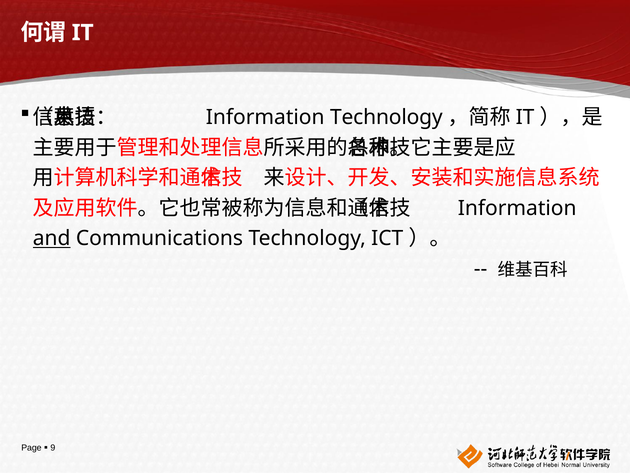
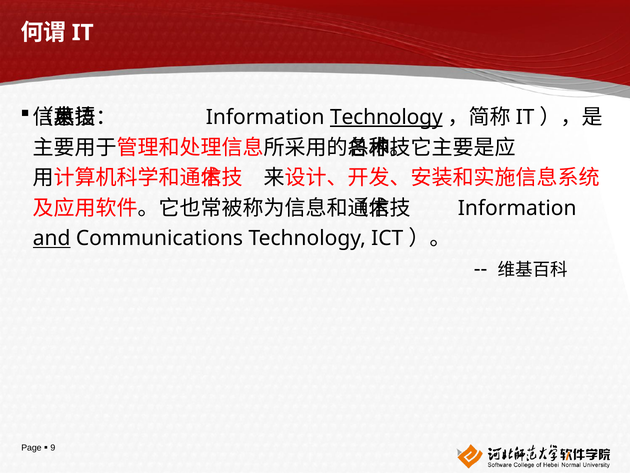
Technology at (386, 117) underline: none -> present
